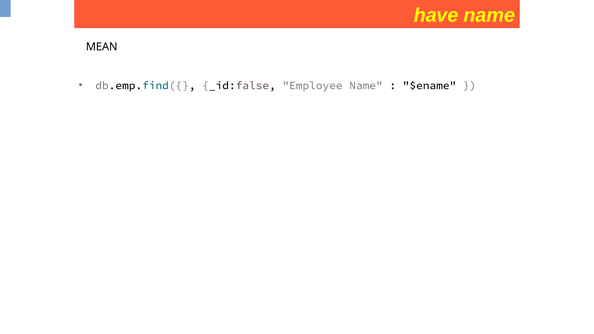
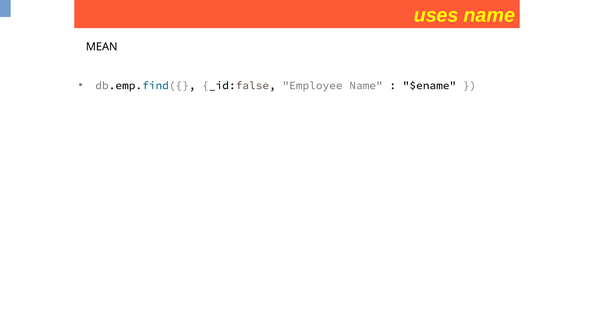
have: have -> uses
